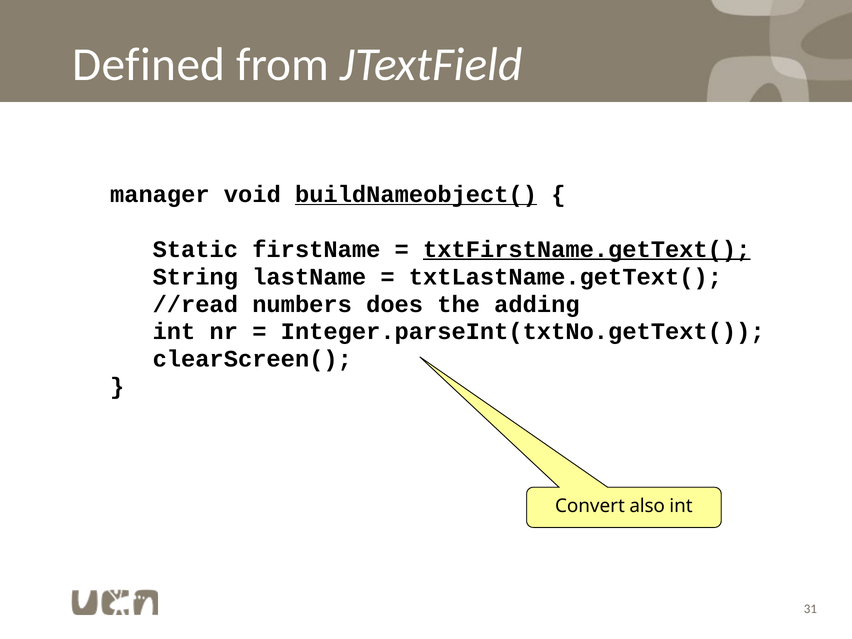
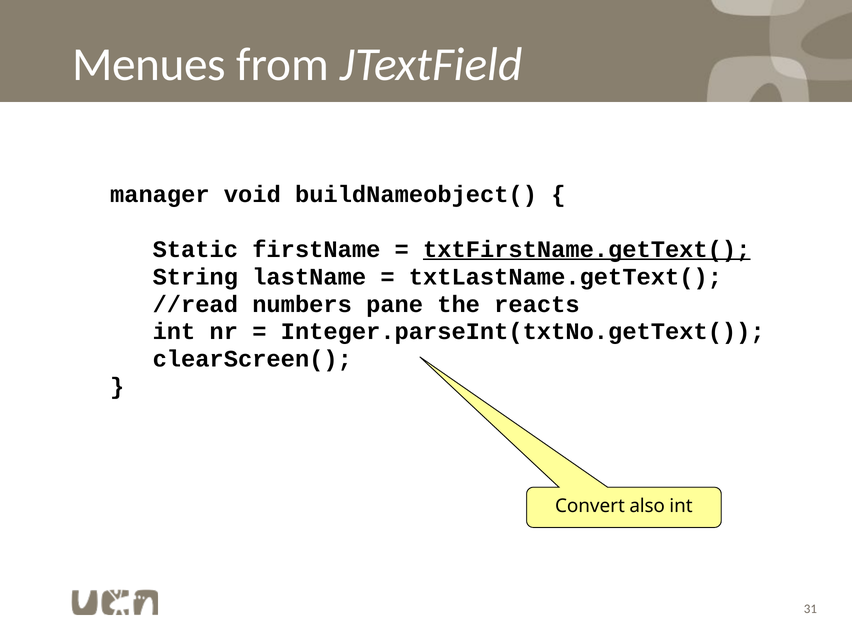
Defined: Defined -> Menues
buildNameobject( underline: present -> none
does: does -> pane
adding: adding -> reacts
